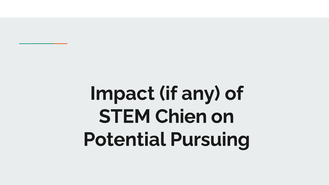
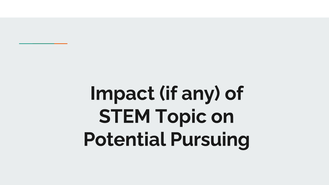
Chien: Chien -> Topic
